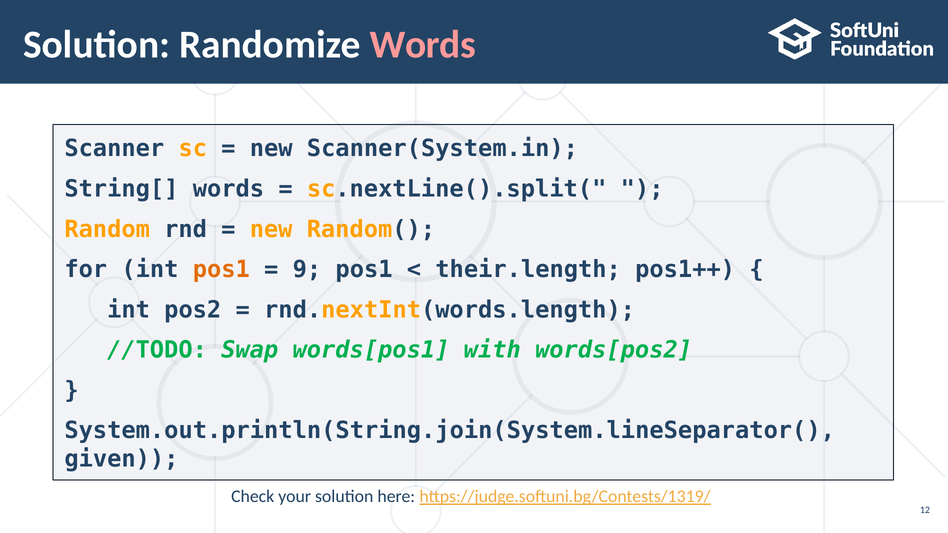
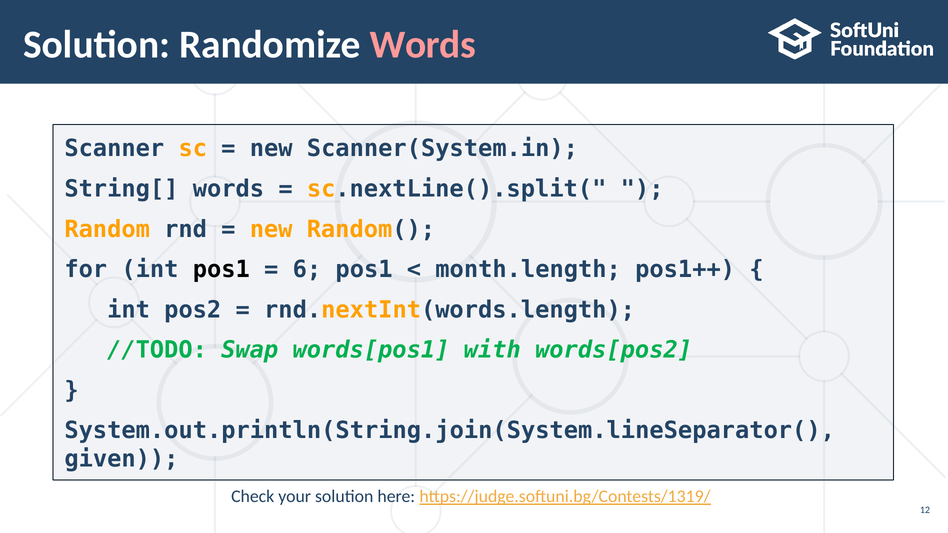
pos1 at (221, 270) colour: orange -> black
9: 9 -> 6
their.length: their.length -> month.length
